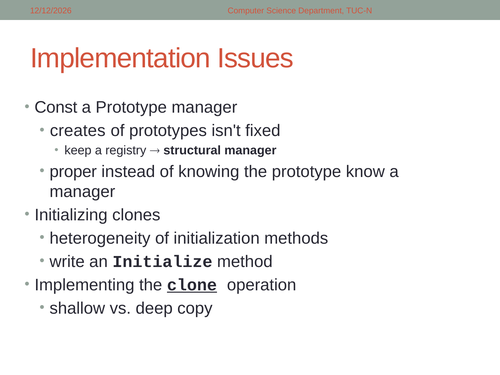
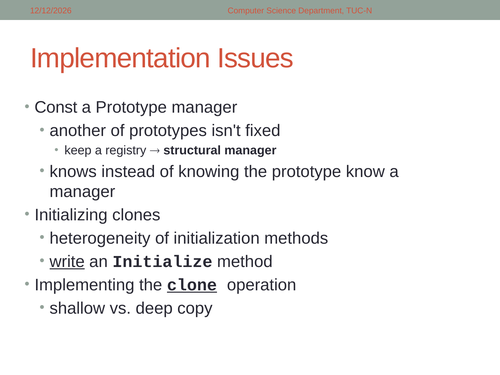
creates: creates -> another
proper: proper -> knows
write underline: none -> present
